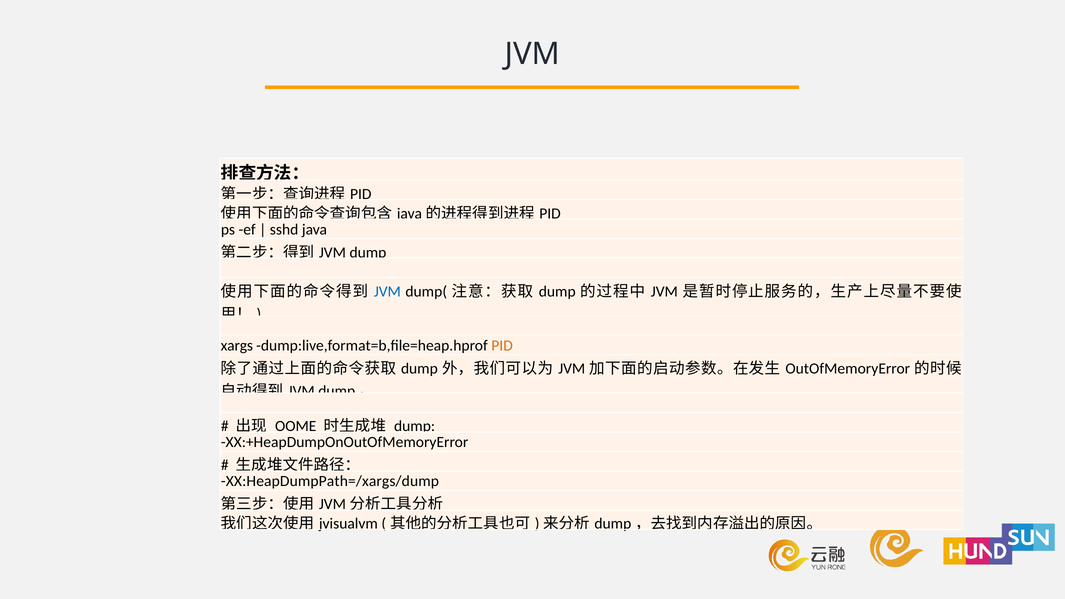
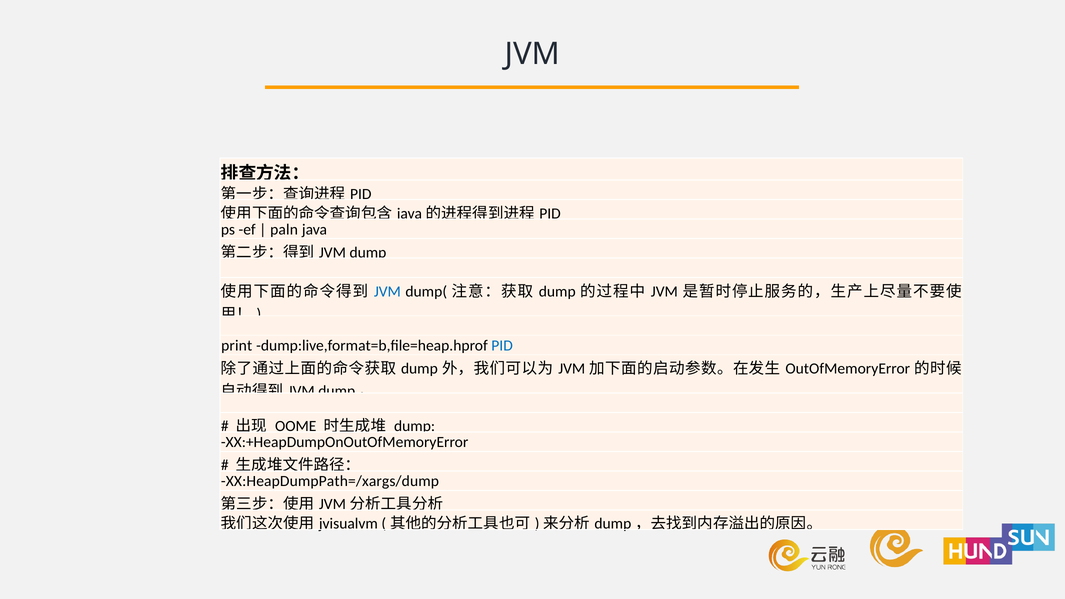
sshd: sshd -> paln
xargs: xargs -> print
PID at (502, 346) colour: orange -> blue
